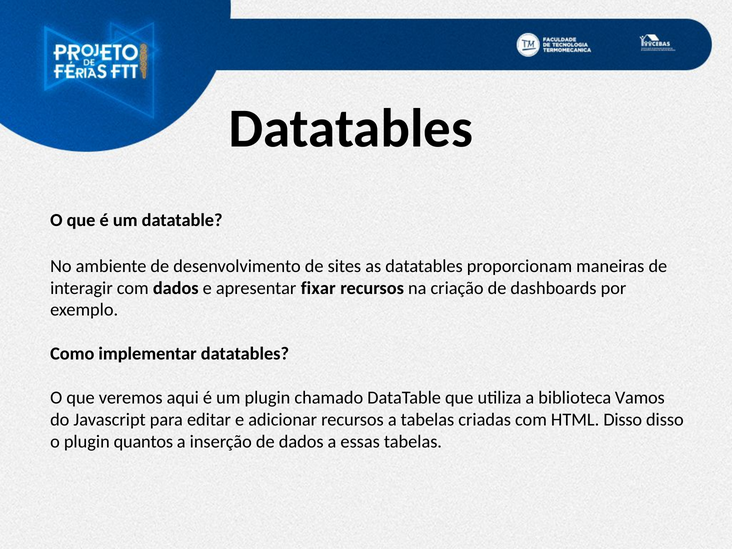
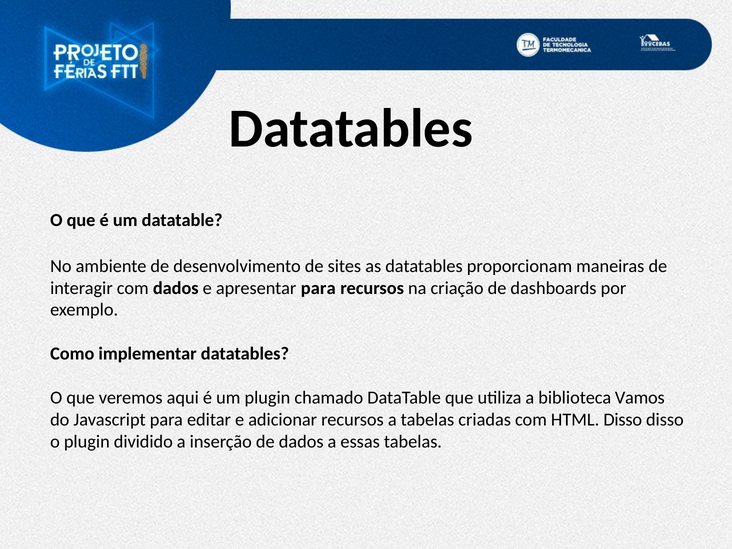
apresentar fixar: fixar -> para
quantos: quantos -> dividido
